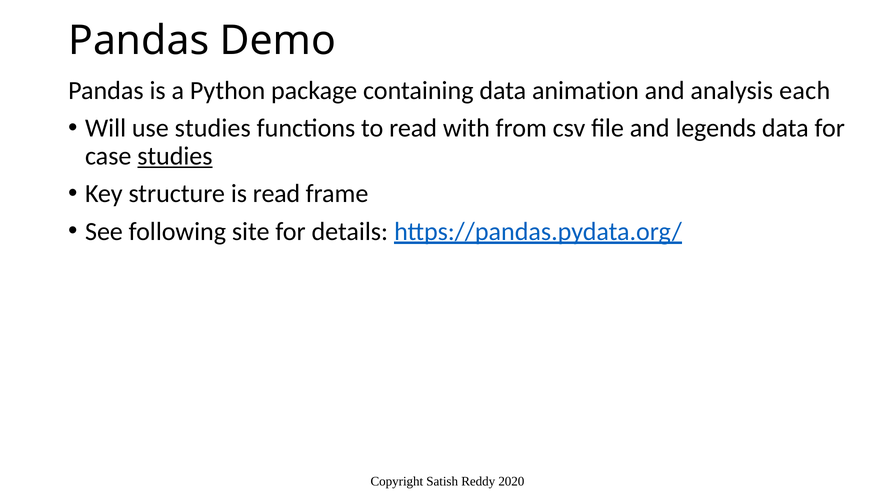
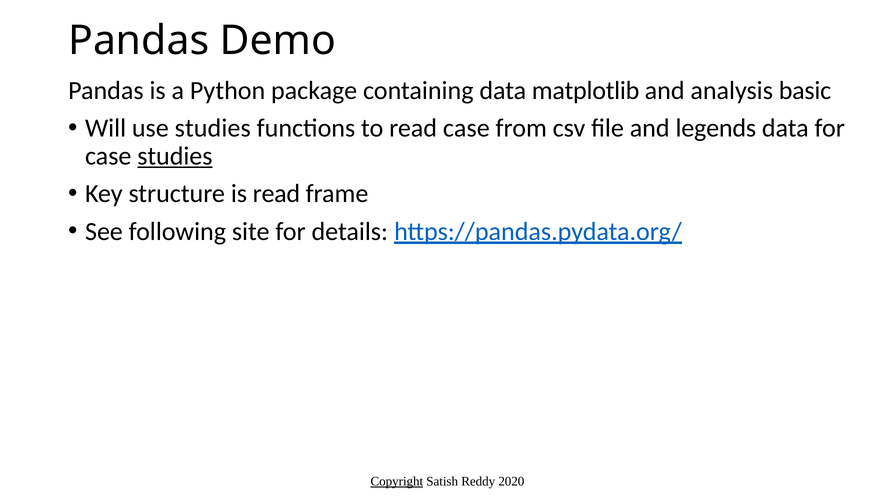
animation: animation -> matplotlib
each: each -> basic
read with: with -> case
Copyright underline: none -> present
